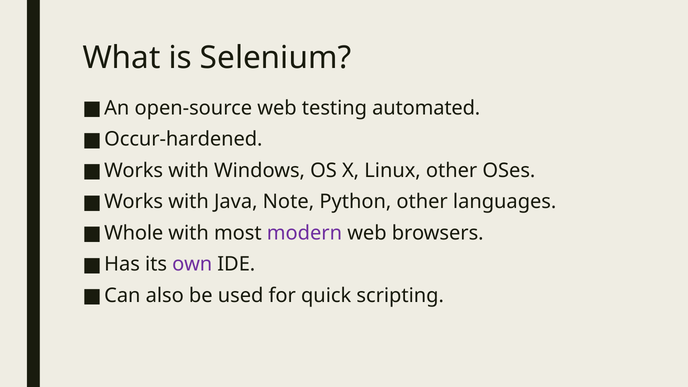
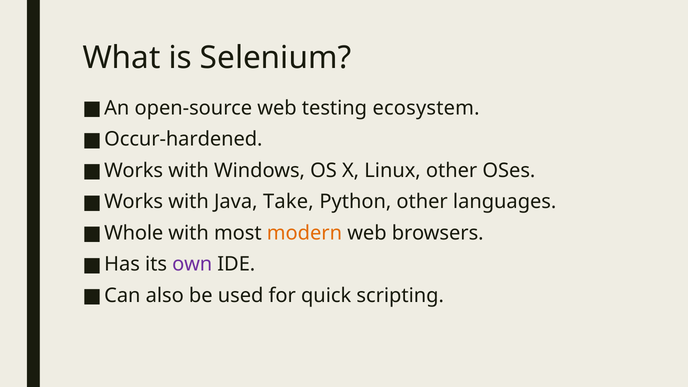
automated: automated -> ecosystem
Note: Note -> Take
modern colour: purple -> orange
